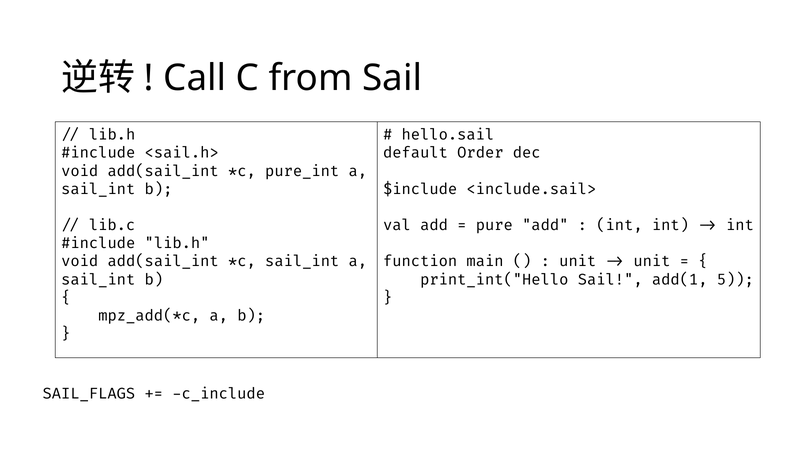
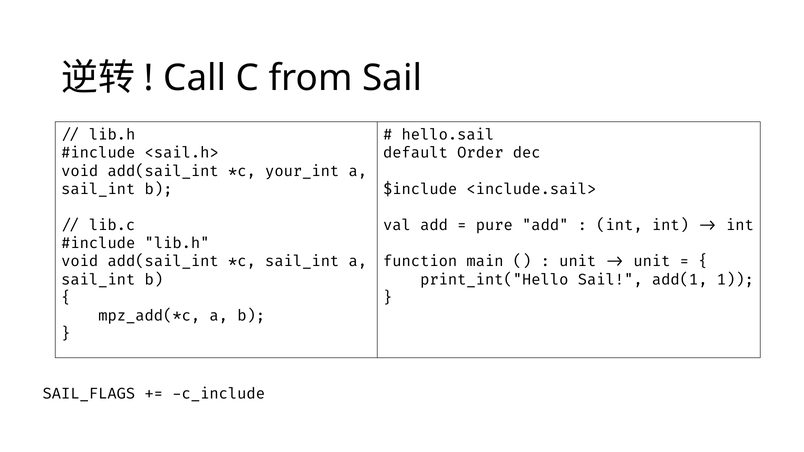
pure_int: pure_int -> your_int
5: 5 -> 1
